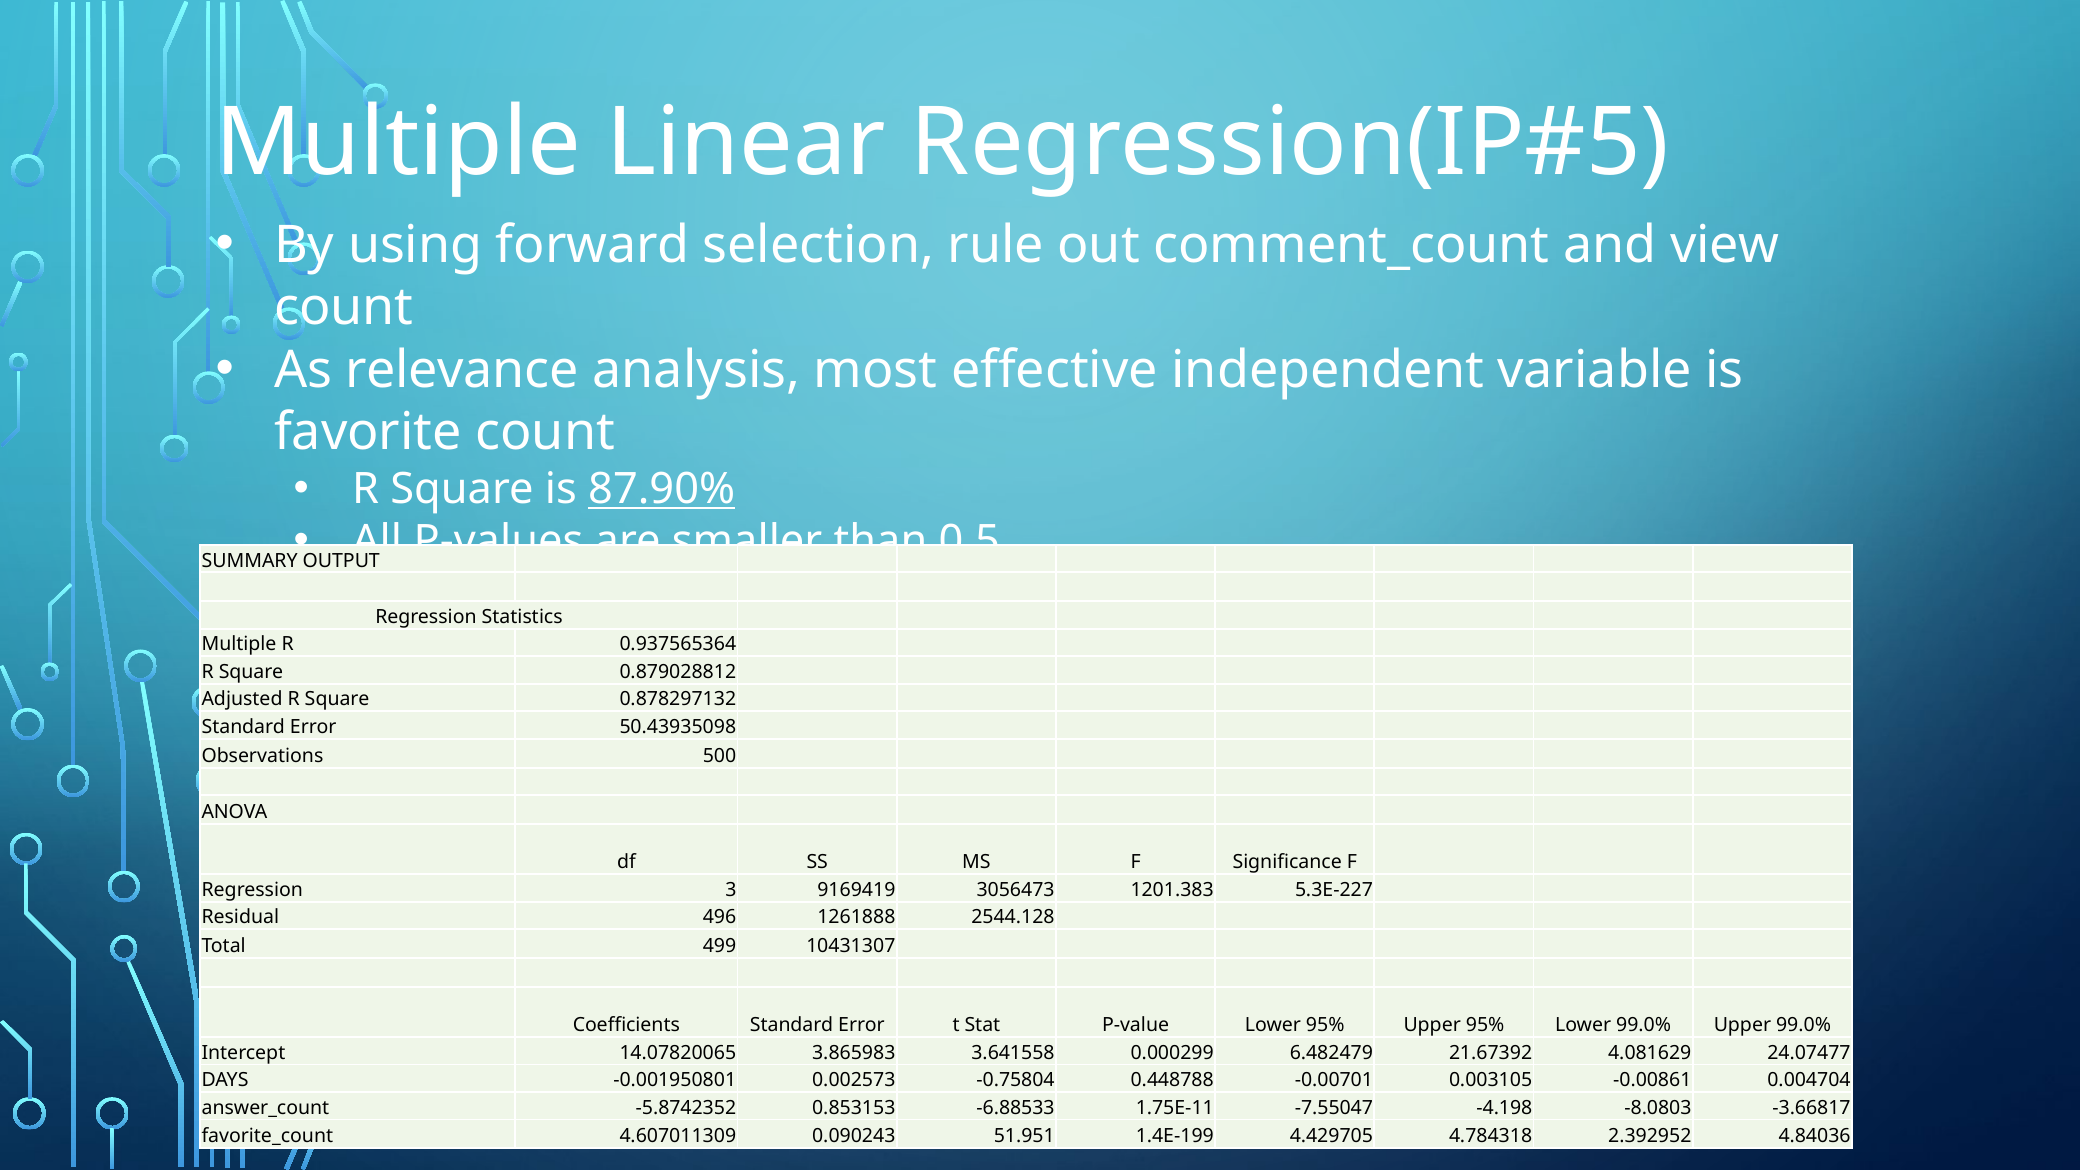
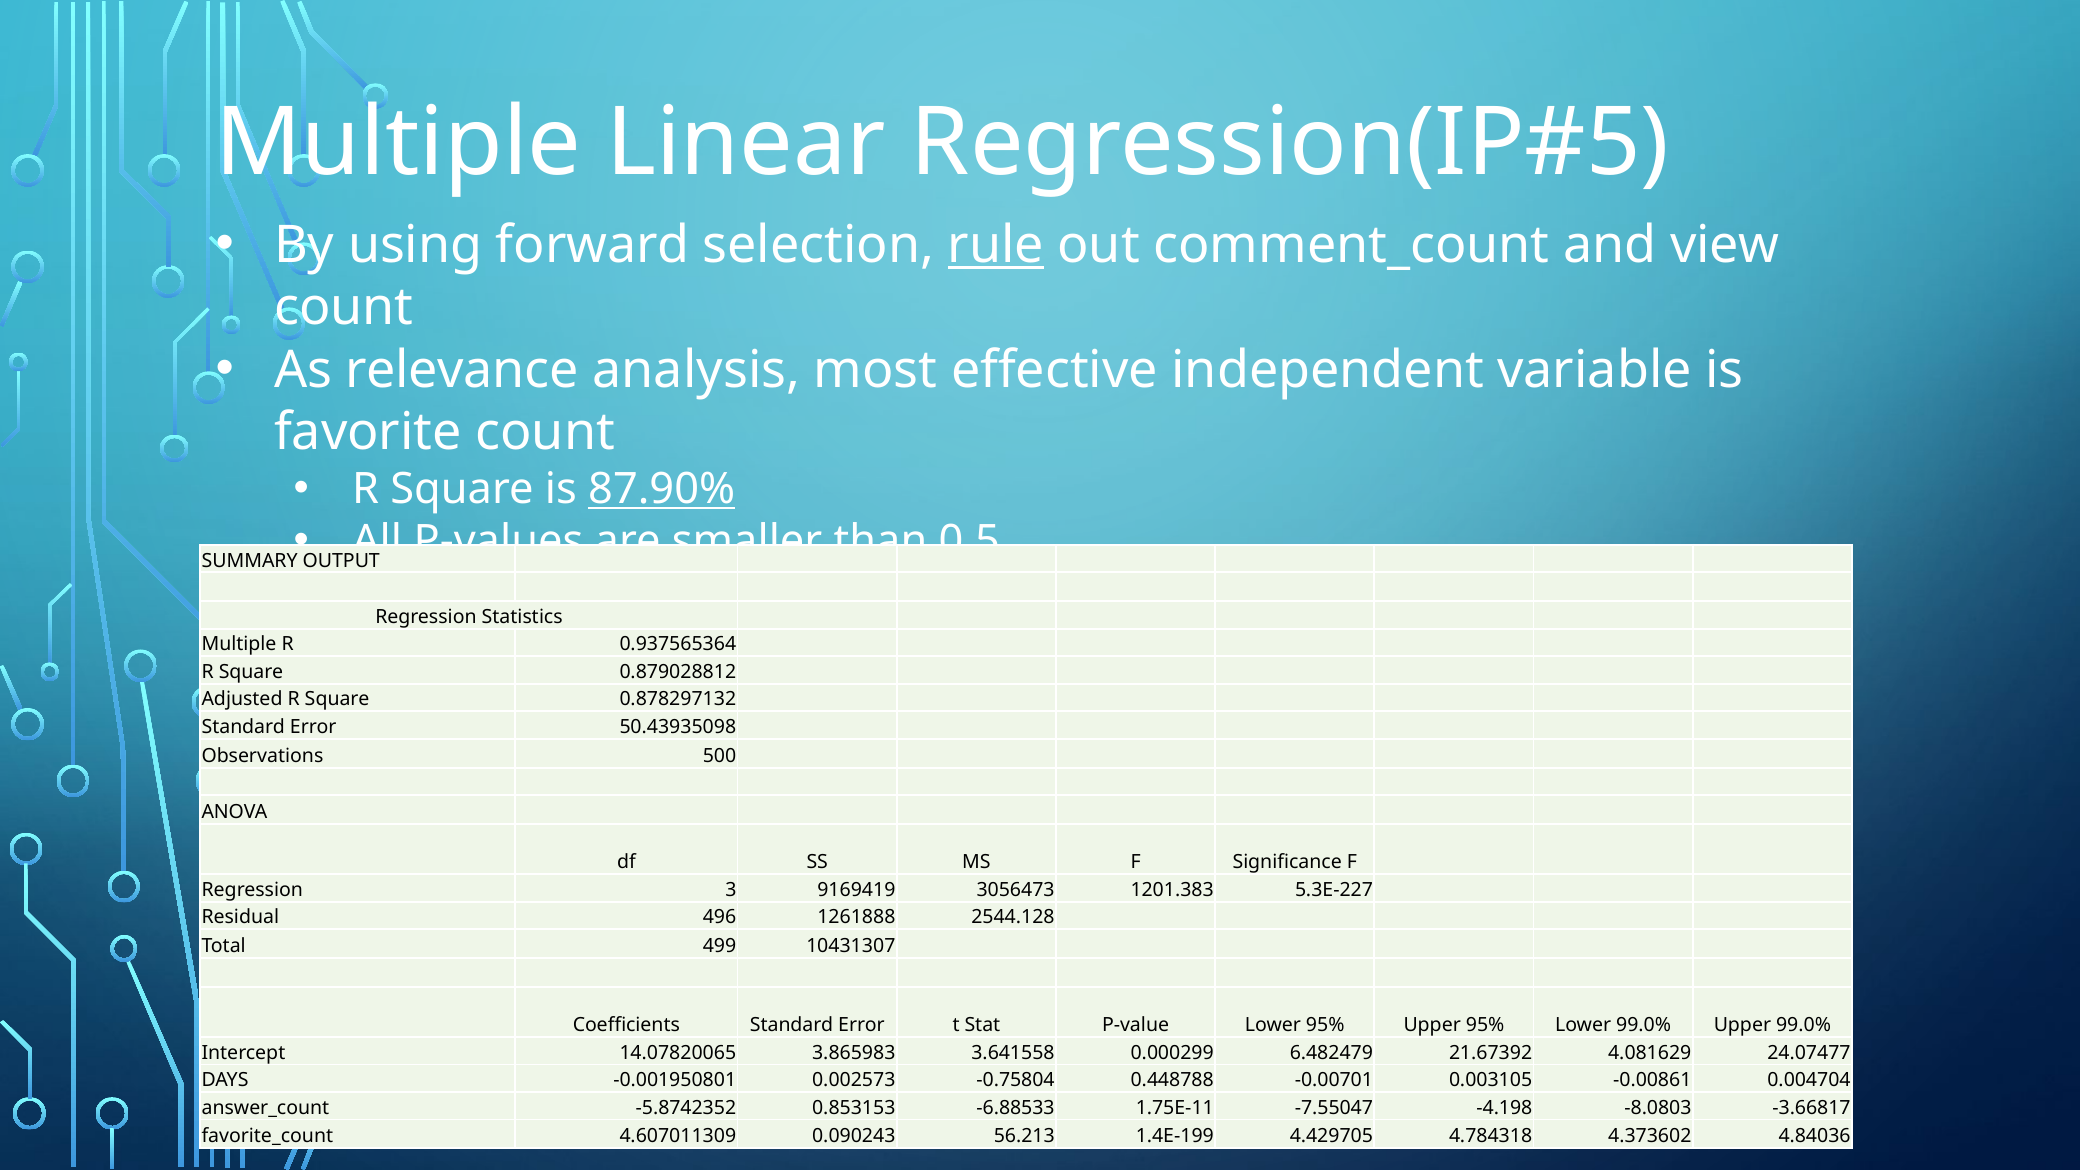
rule underline: none -> present
51.951: 51.951 -> 56.213
2.392952: 2.392952 -> 4.373602
